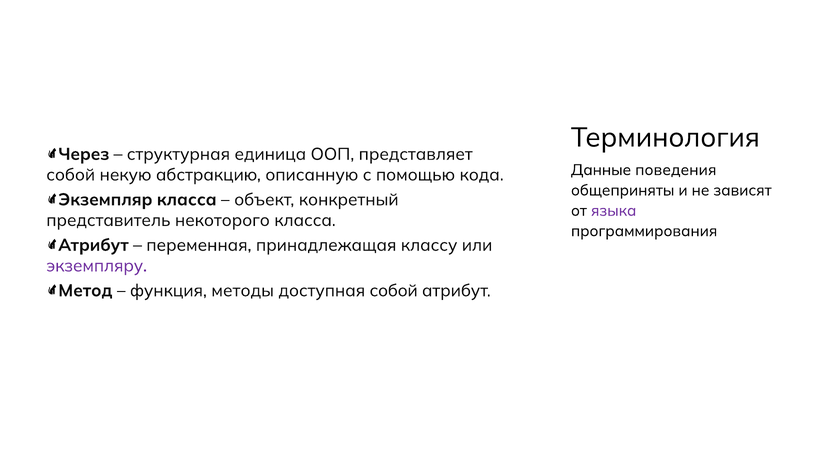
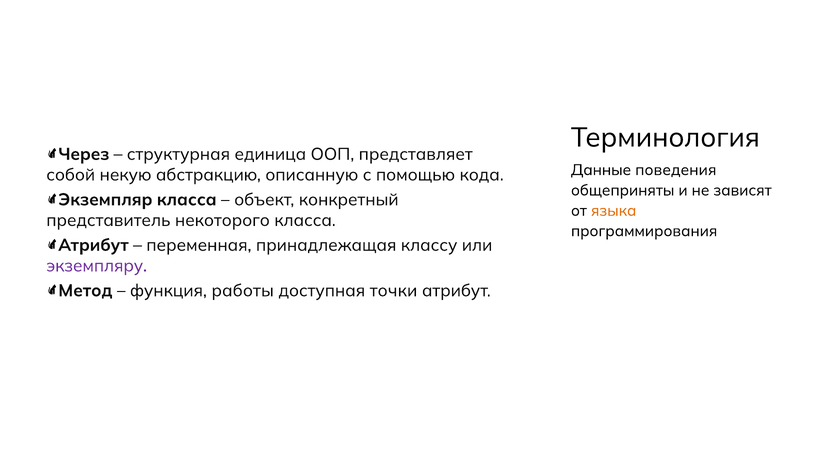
языка colour: purple -> orange
методы: методы -> работы
доступная собой: собой -> точки
